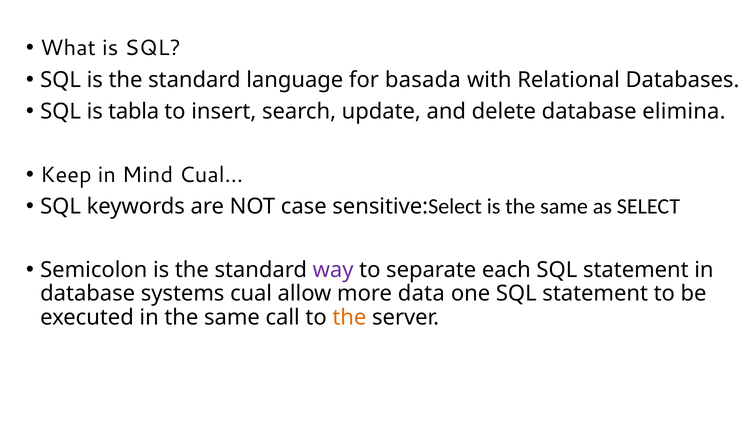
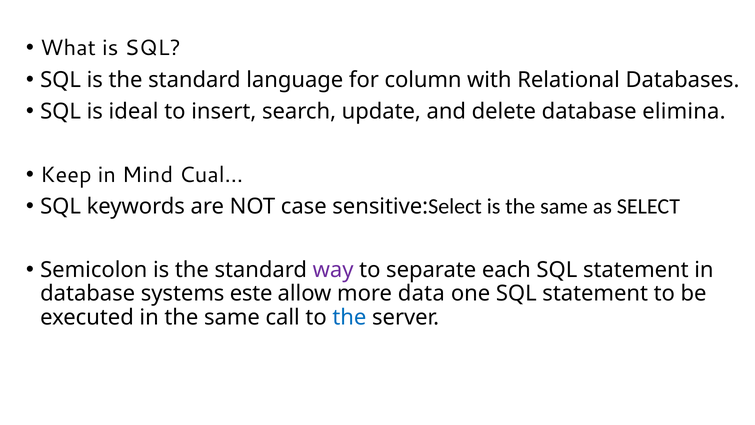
basada: basada -> column
tabla: tabla -> ideal
systems cual: cual -> este
the at (349, 317) colour: orange -> blue
